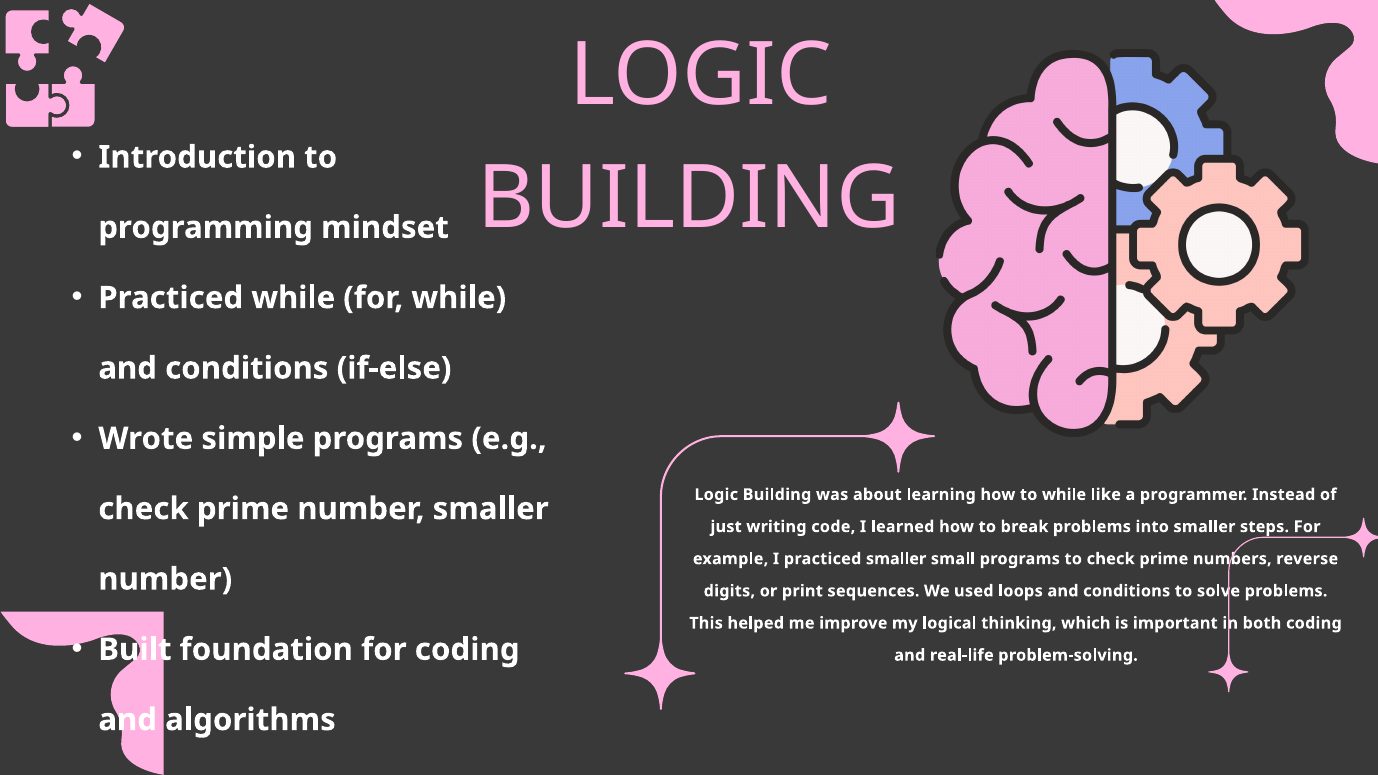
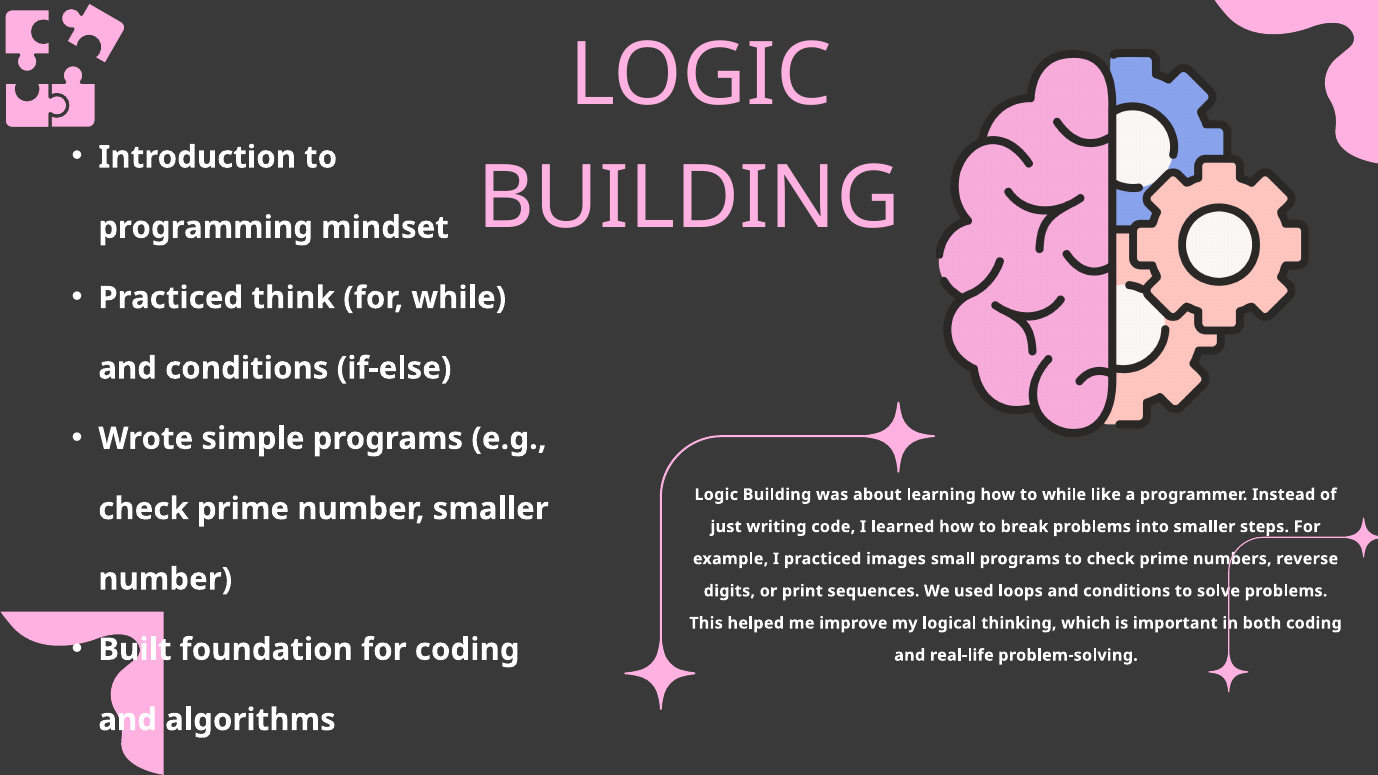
Practiced while: while -> think
practiced smaller: smaller -> images
